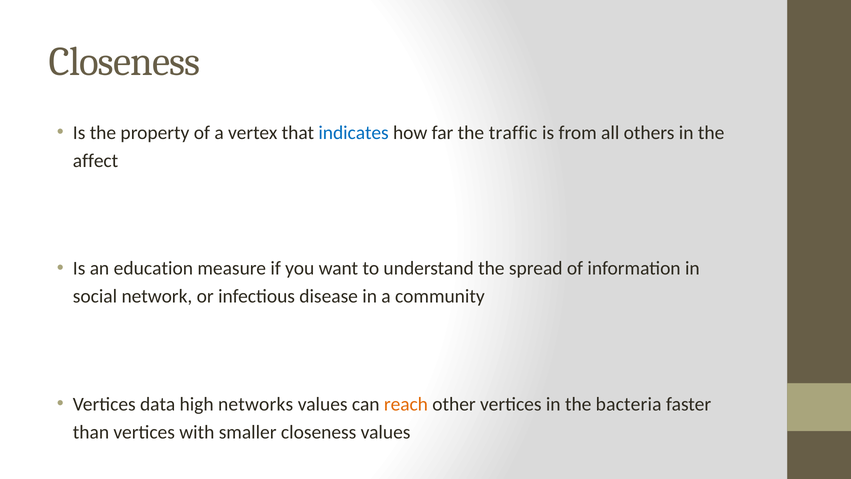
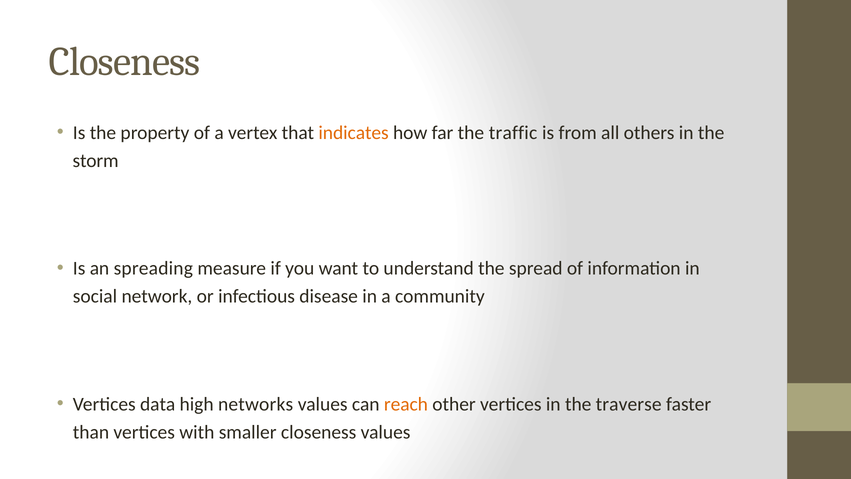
indicates colour: blue -> orange
affect: affect -> storm
education: education -> spreading
bacteria: bacteria -> traverse
